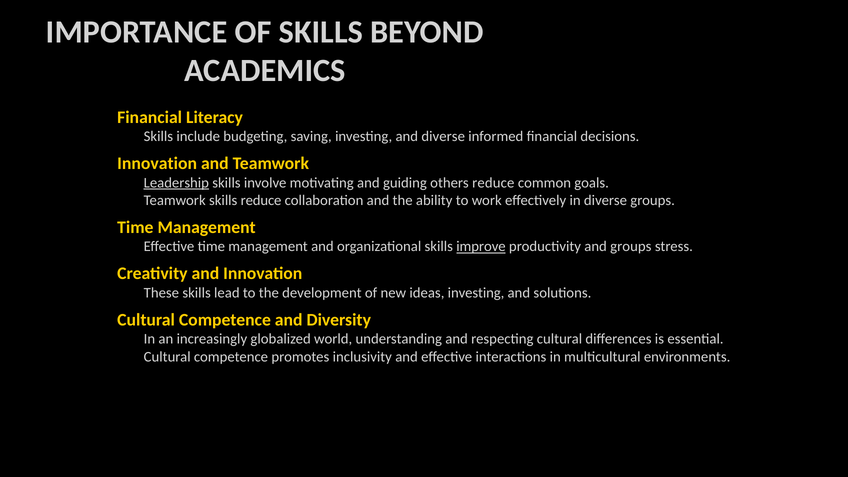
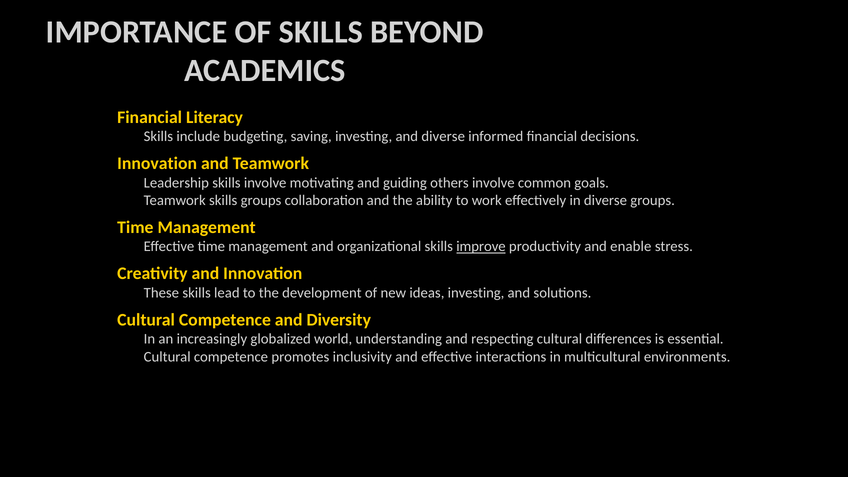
Leadership underline: present -> none
others reduce: reduce -> involve
skills reduce: reduce -> groups
and groups: groups -> enable
